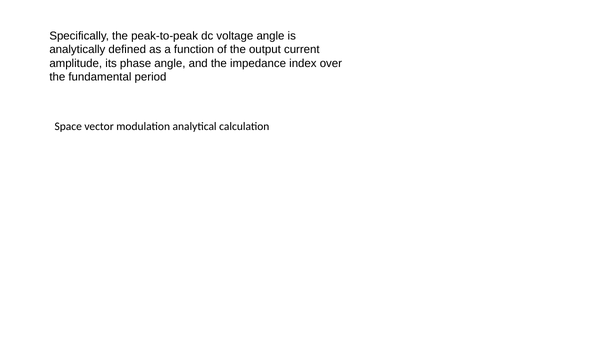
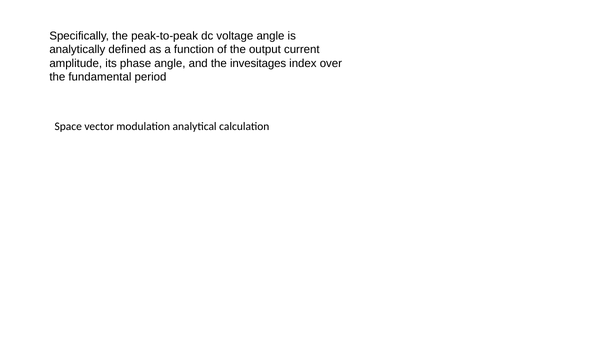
impedance: impedance -> invesitages
